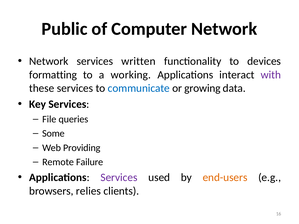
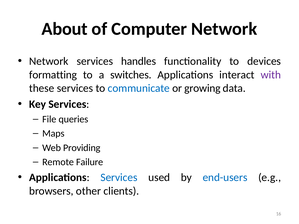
Public: Public -> About
written: written -> handles
working: working -> switches
Some: Some -> Maps
Services at (119, 178) colour: purple -> blue
end-users colour: orange -> blue
relies: relies -> other
